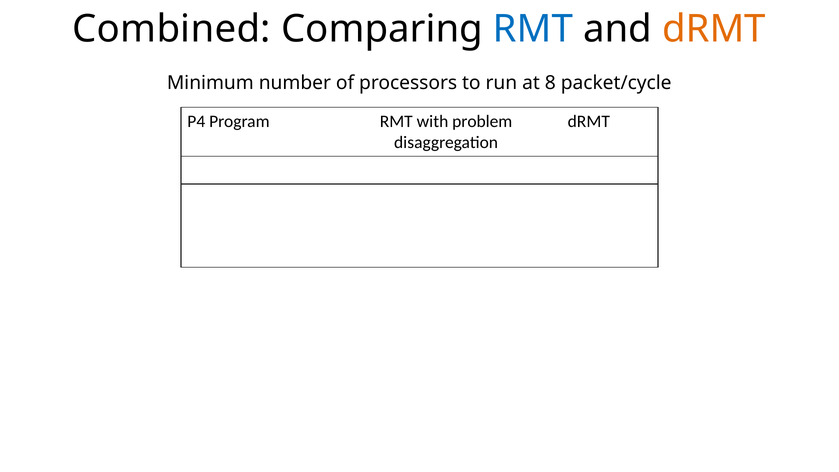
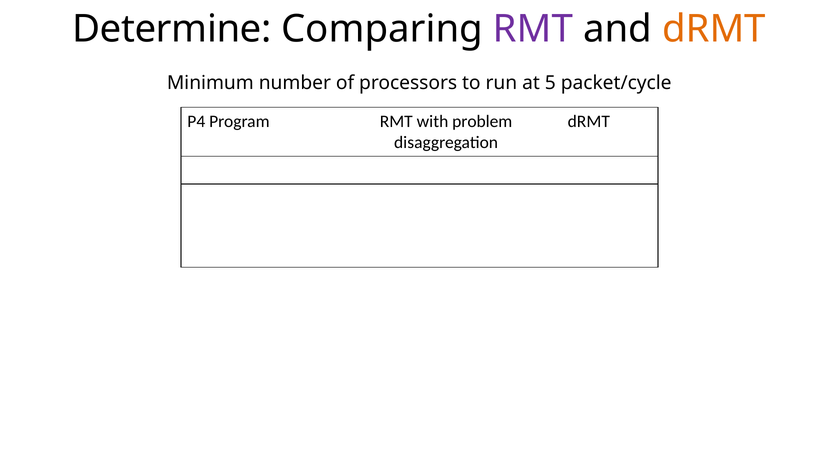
Combined: Combined -> Determine
RMT at (533, 29) colour: blue -> purple
8: 8 -> 5
